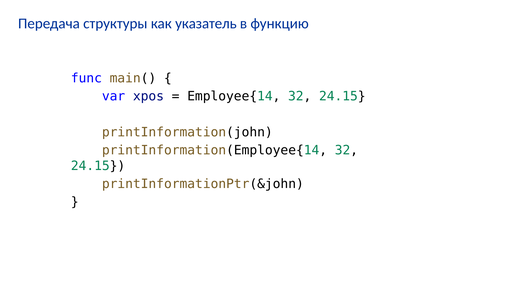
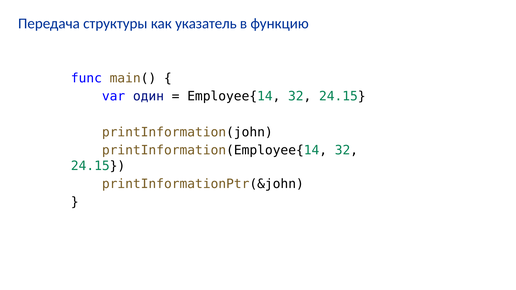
xpos: xpos -> один
